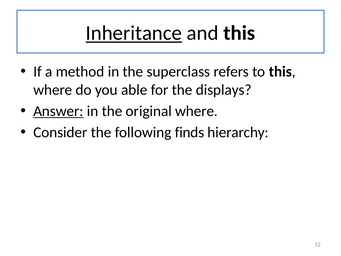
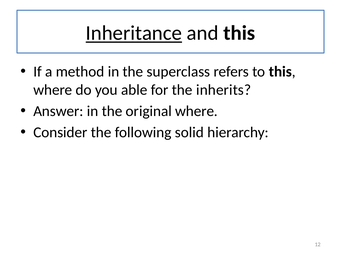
displays: displays -> inherits
Answer underline: present -> none
finds: finds -> solid
